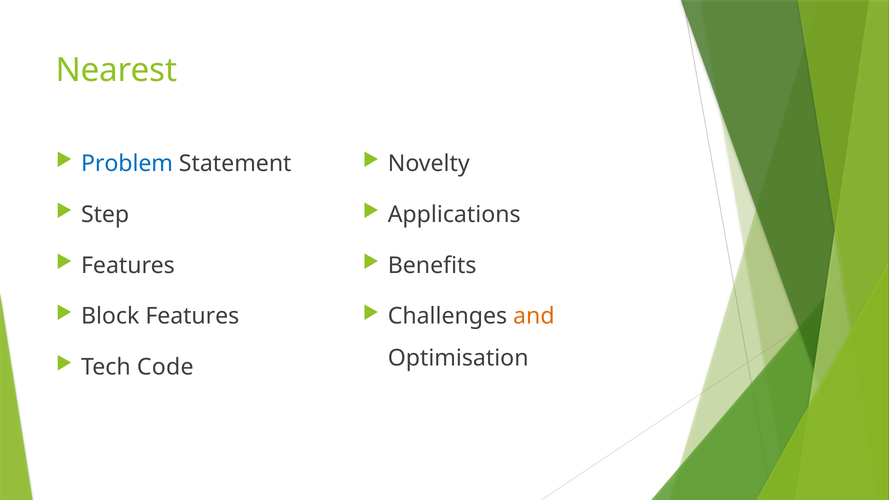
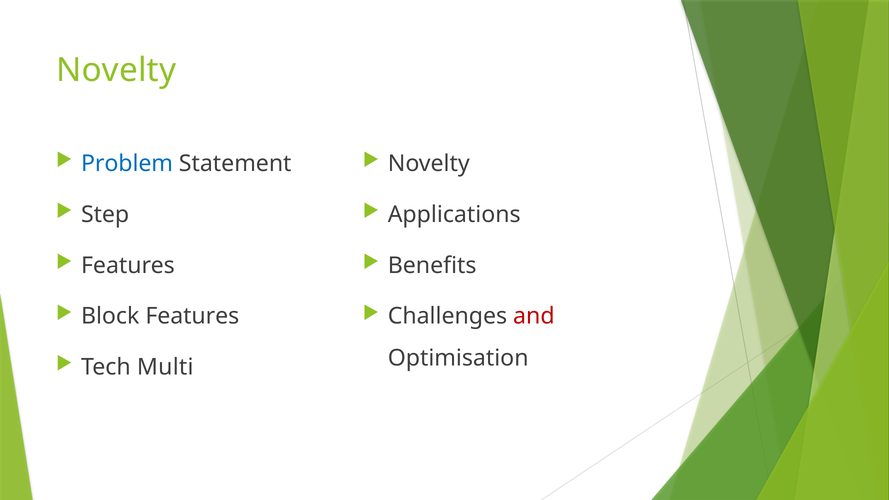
Nearest at (116, 70): Nearest -> Novelty
and colour: orange -> red
Code: Code -> Multi
